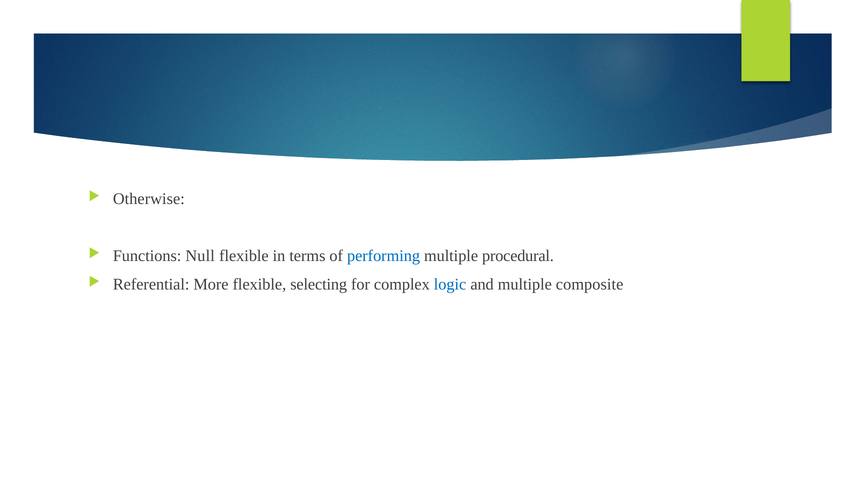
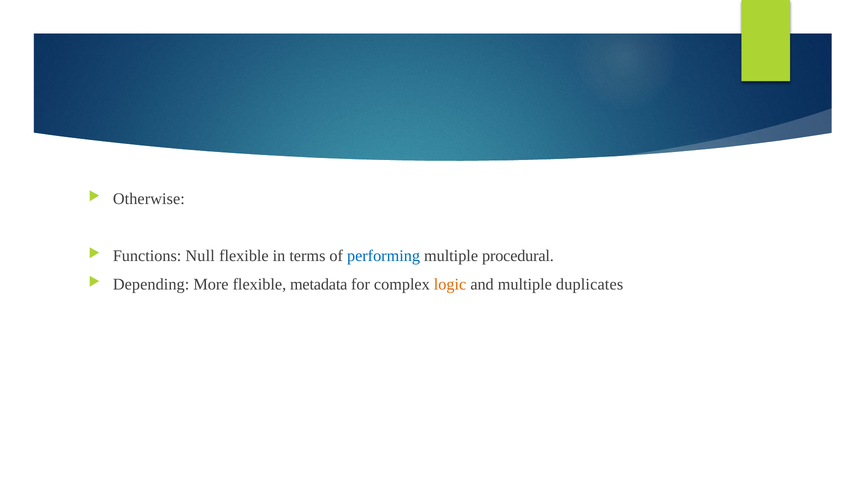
Referential: Referential -> Depending
selecting: selecting -> metadata
logic colour: blue -> orange
composite: composite -> duplicates
